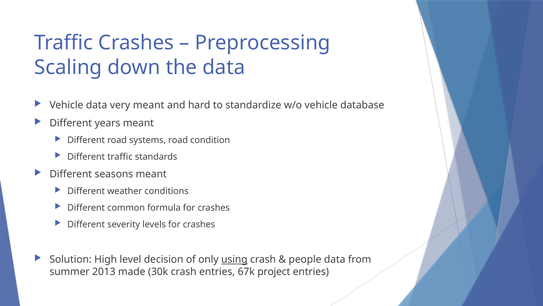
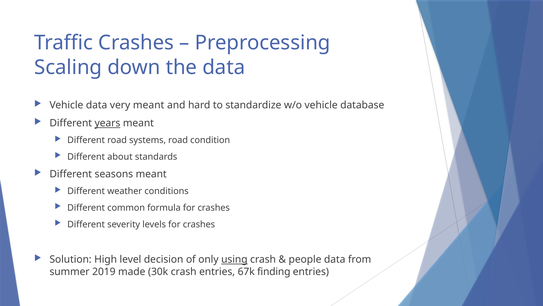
years underline: none -> present
Different traffic: traffic -> about
2013: 2013 -> 2019
project: project -> finding
